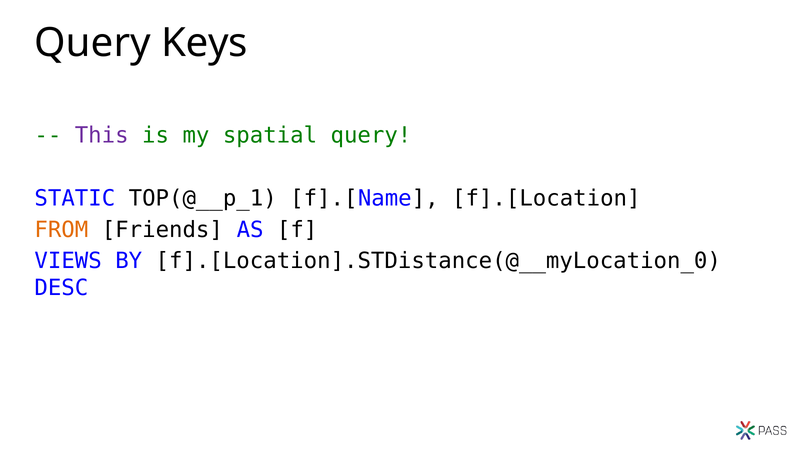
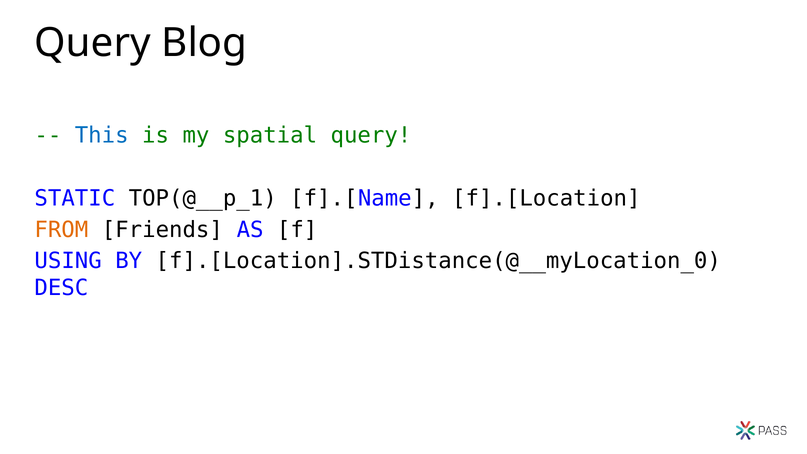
Keys: Keys -> Blog
This colour: purple -> blue
VIEWS: VIEWS -> USING
